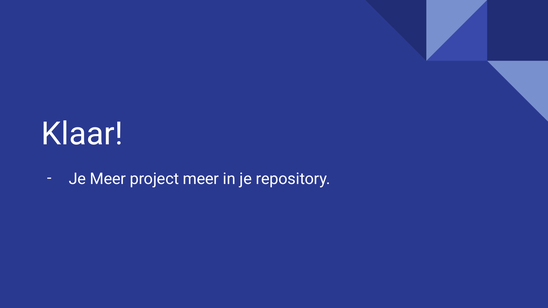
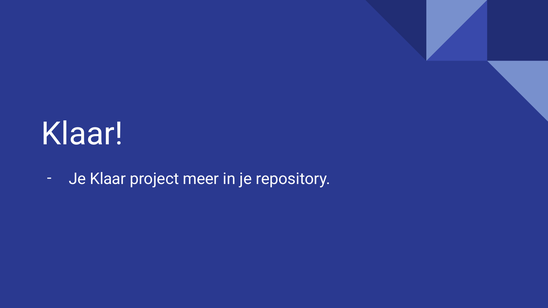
Je Meer: Meer -> Klaar
